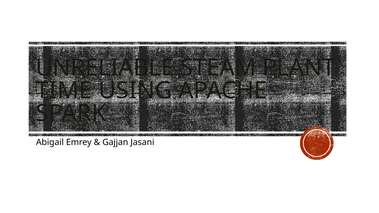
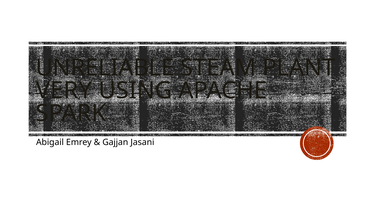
TIME: TIME -> VERY
